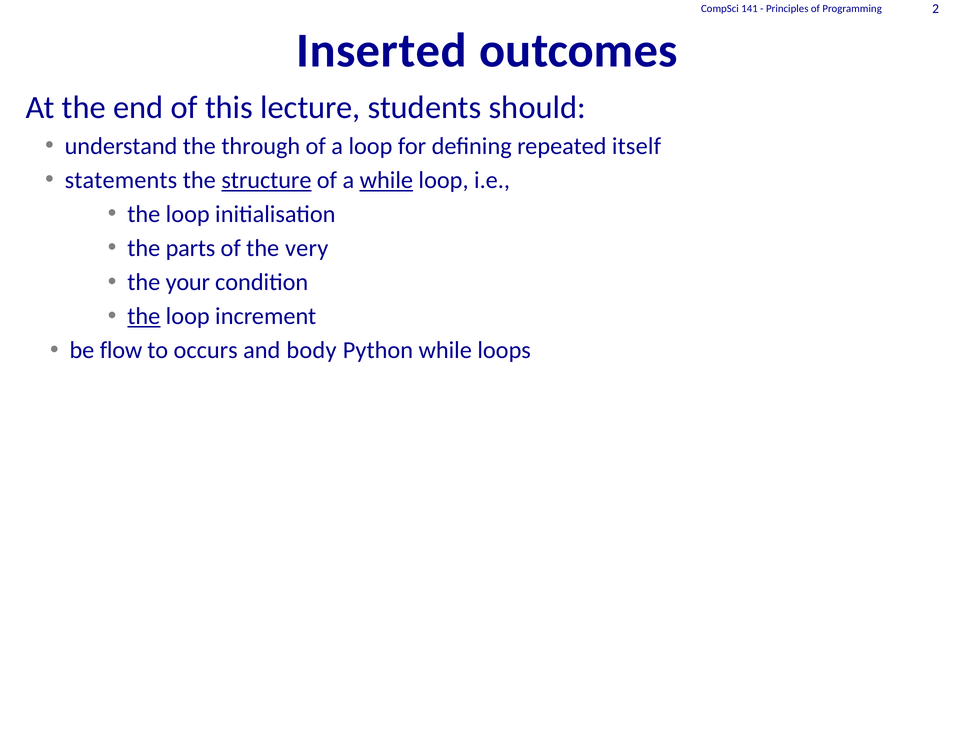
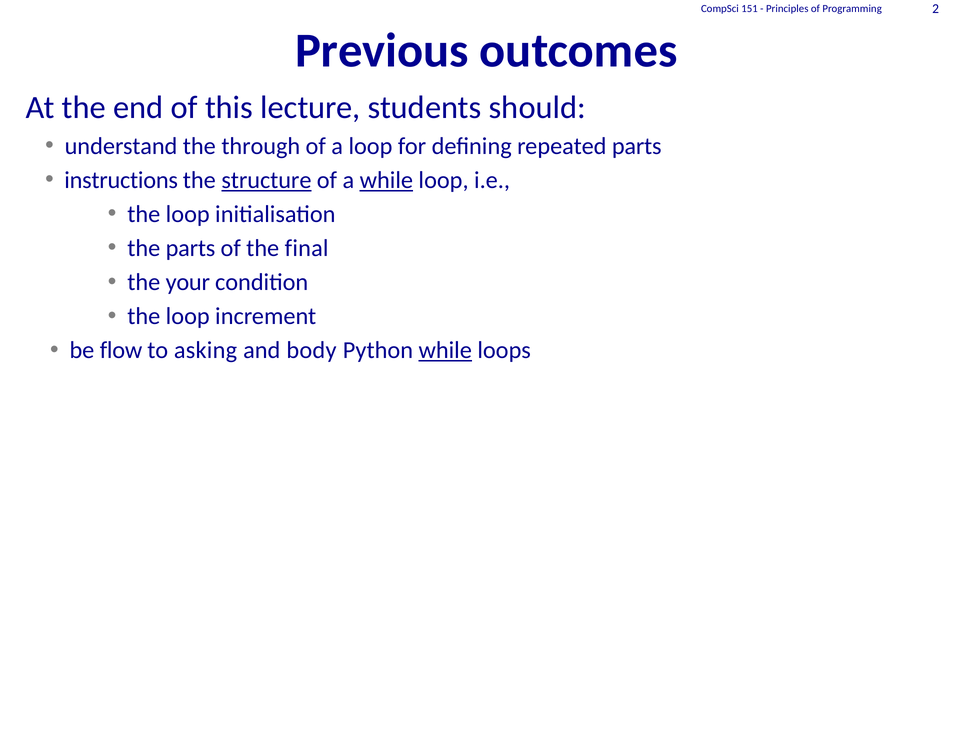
141: 141 -> 151
Inserted: Inserted -> Previous
repeated itself: itself -> parts
statements: statements -> instructions
very: very -> final
the at (144, 316) underline: present -> none
occurs: occurs -> asking
while at (445, 350) underline: none -> present
